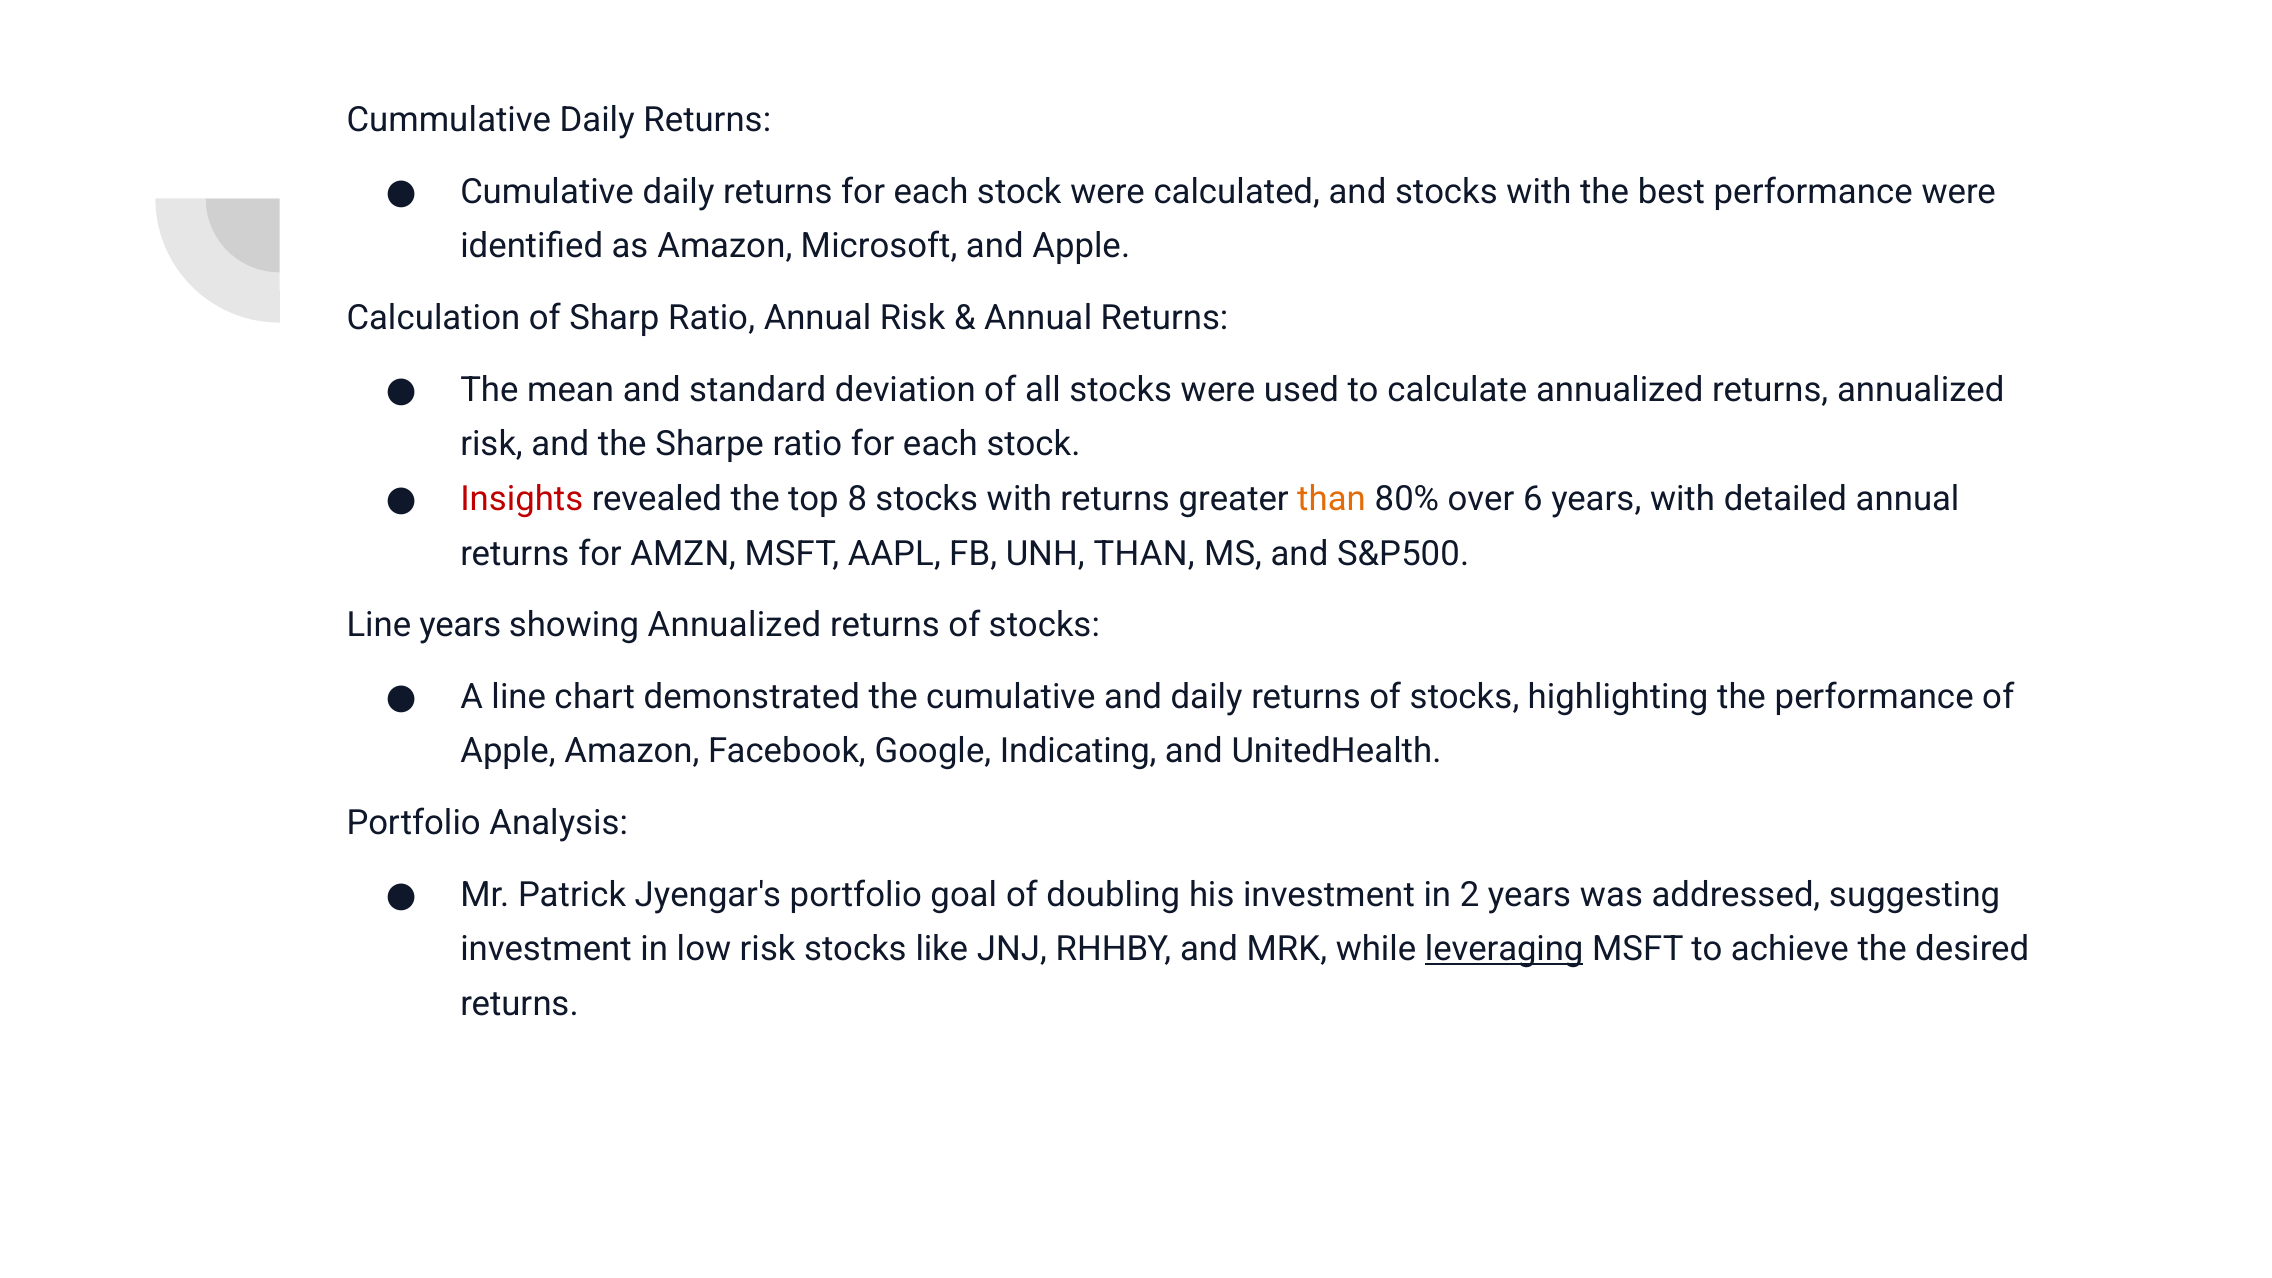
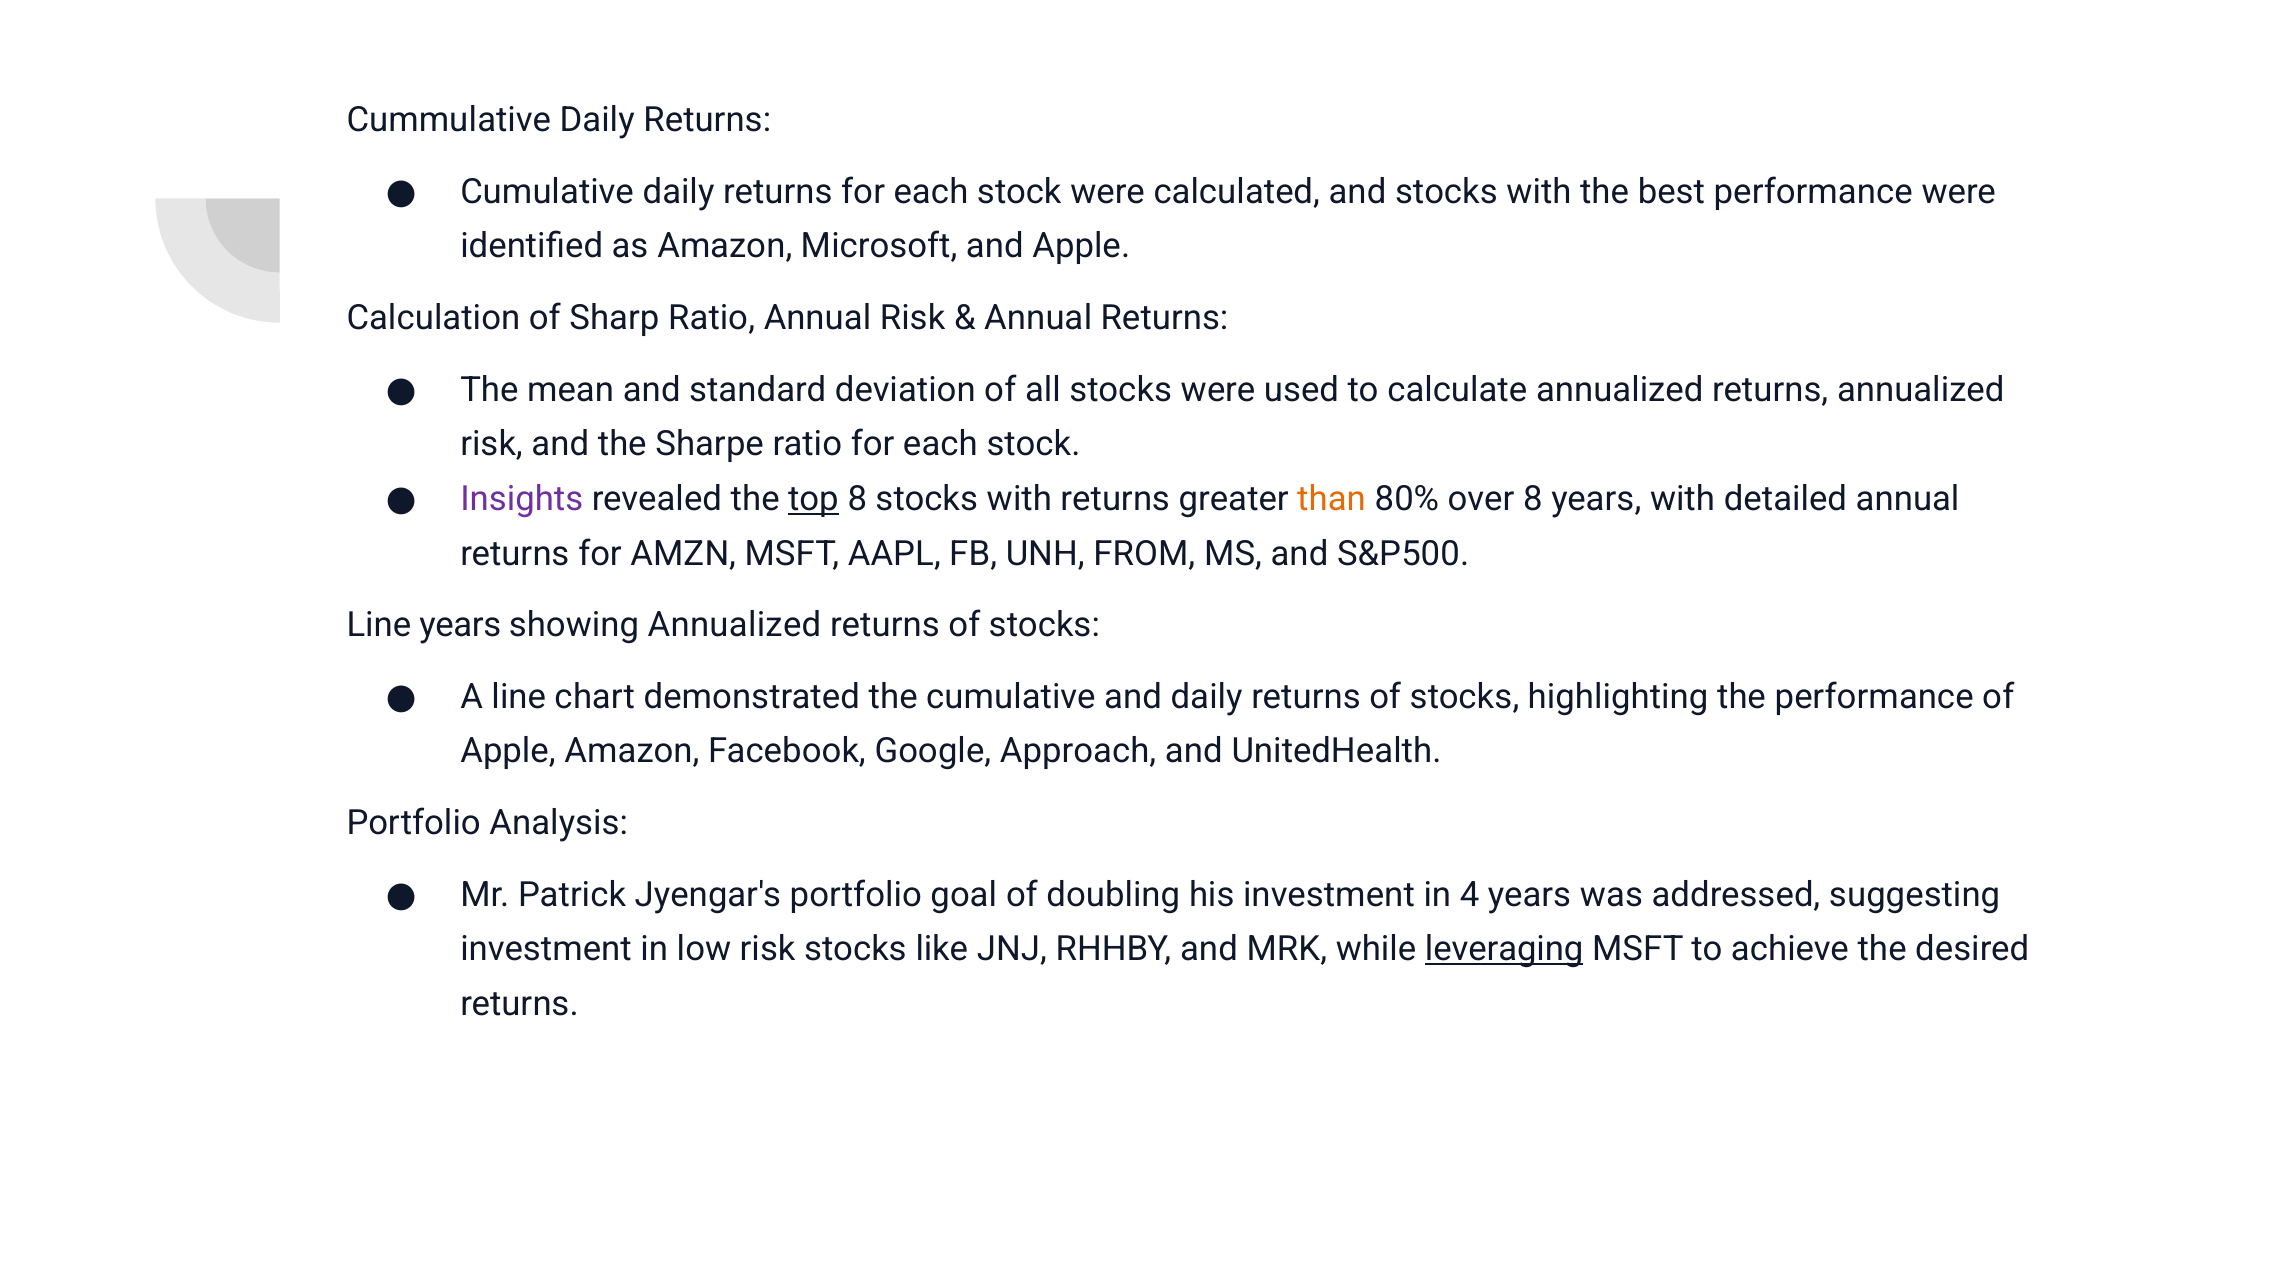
Insights colour: red -> purple
top underline: none -> present
over 6: 6 -> 8
UNH THAN: THAN -> FROM
Indicating: Indicating -> Approach
2: 2 -> 4
